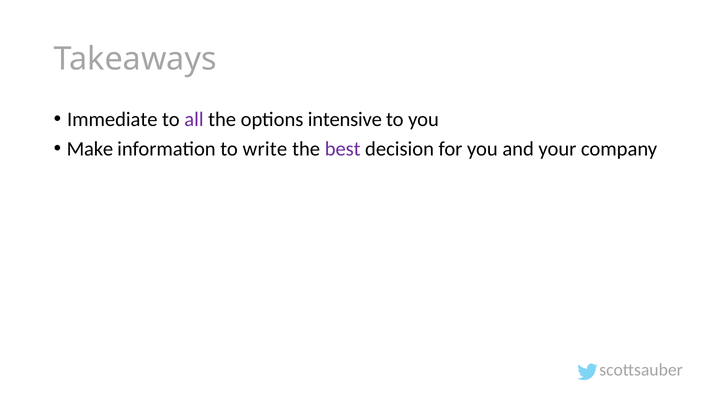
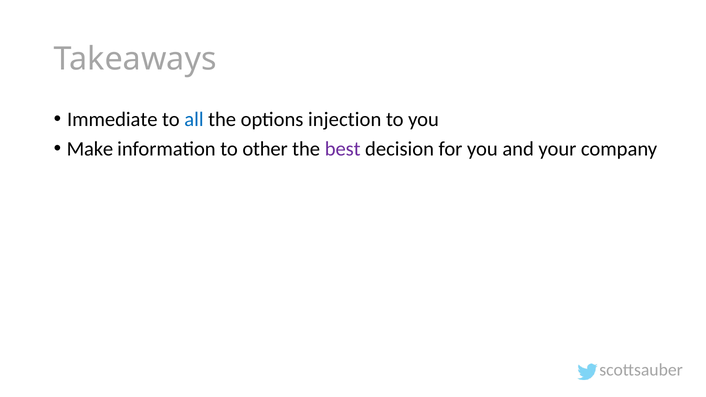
all colour: purple -> blue
intensive: intensive -> injection
write: write -> other
